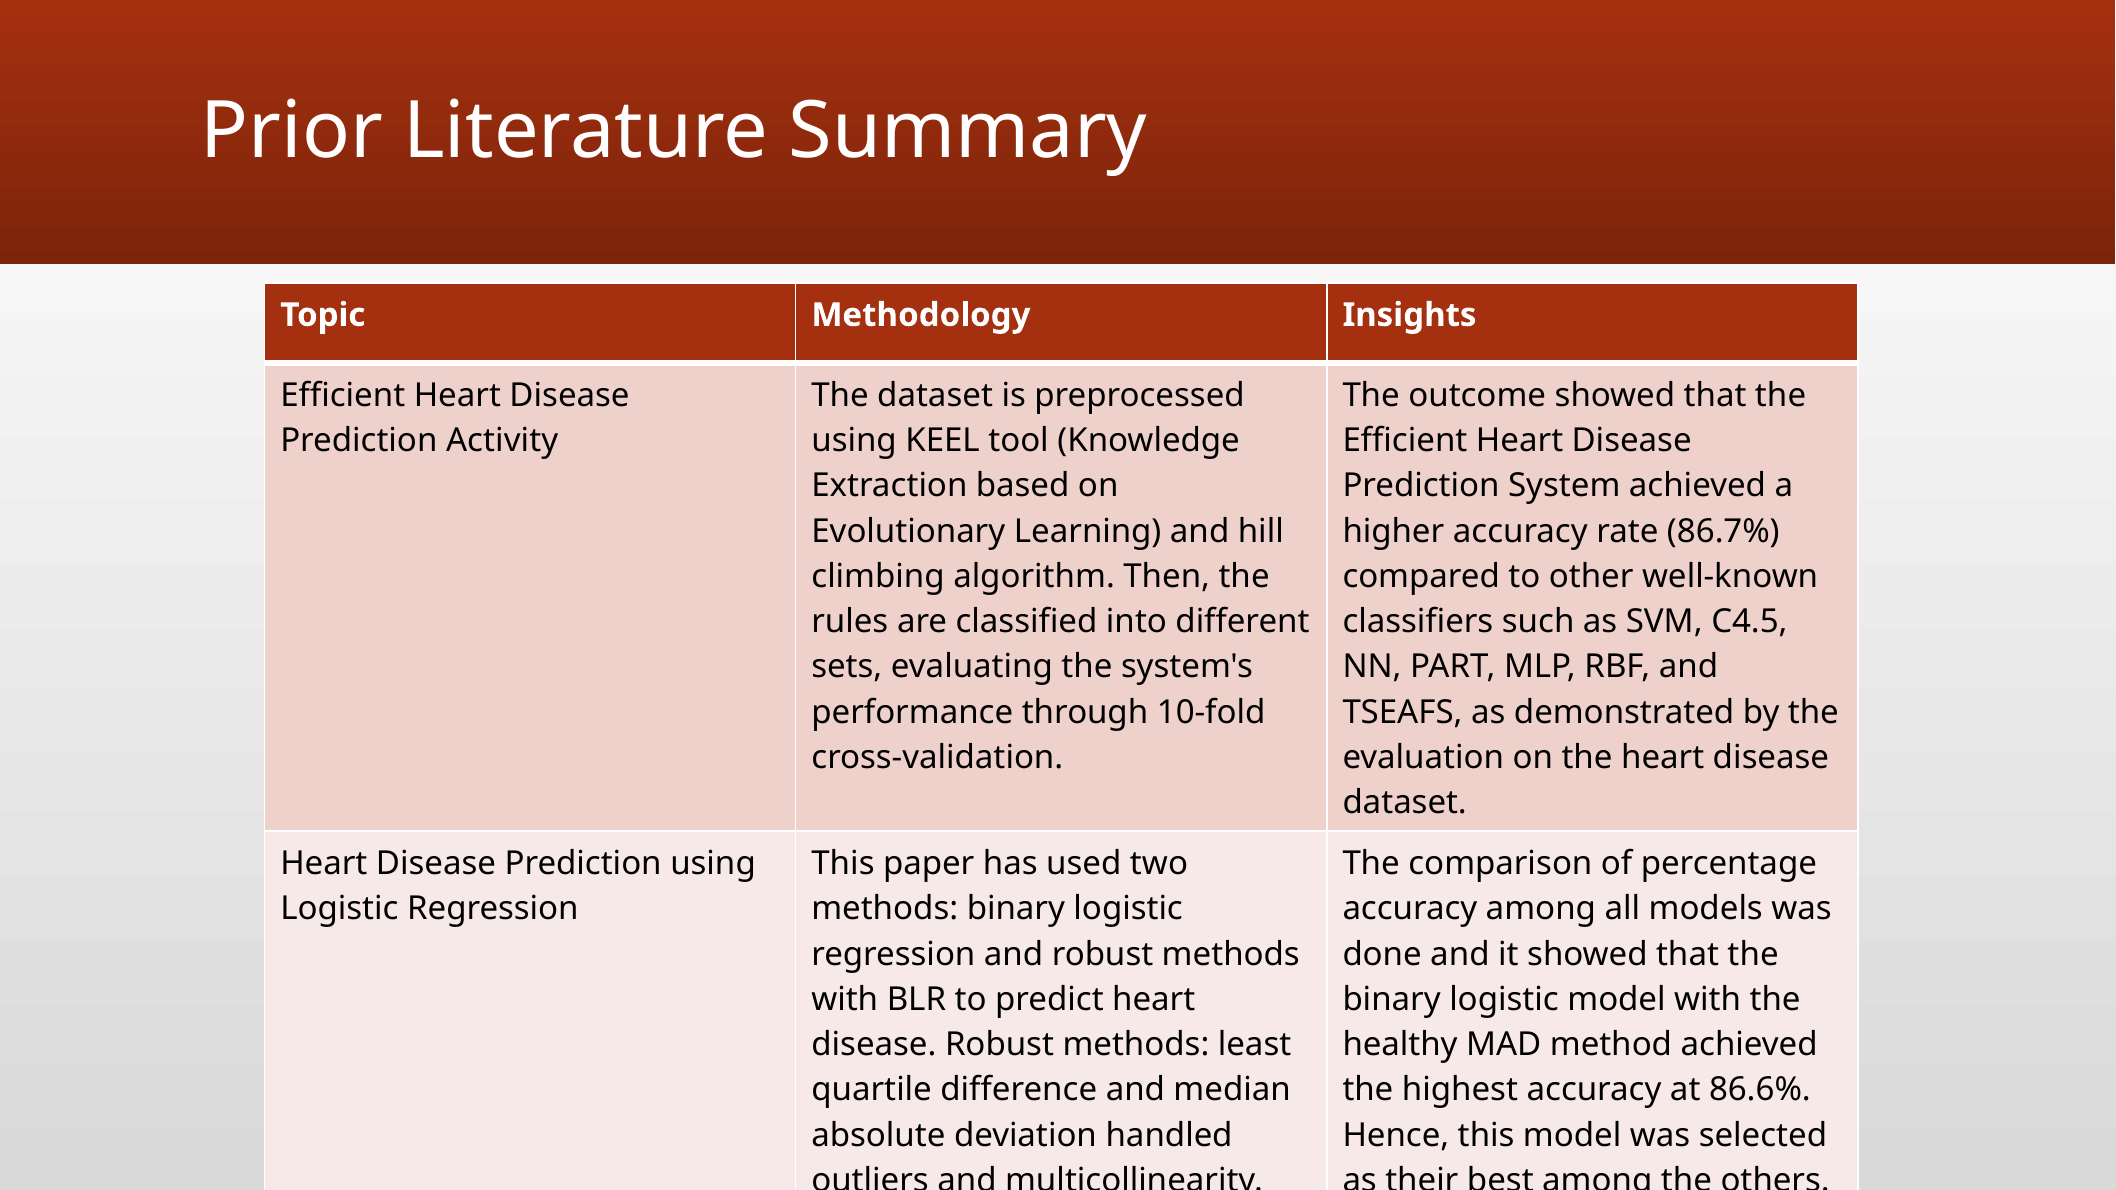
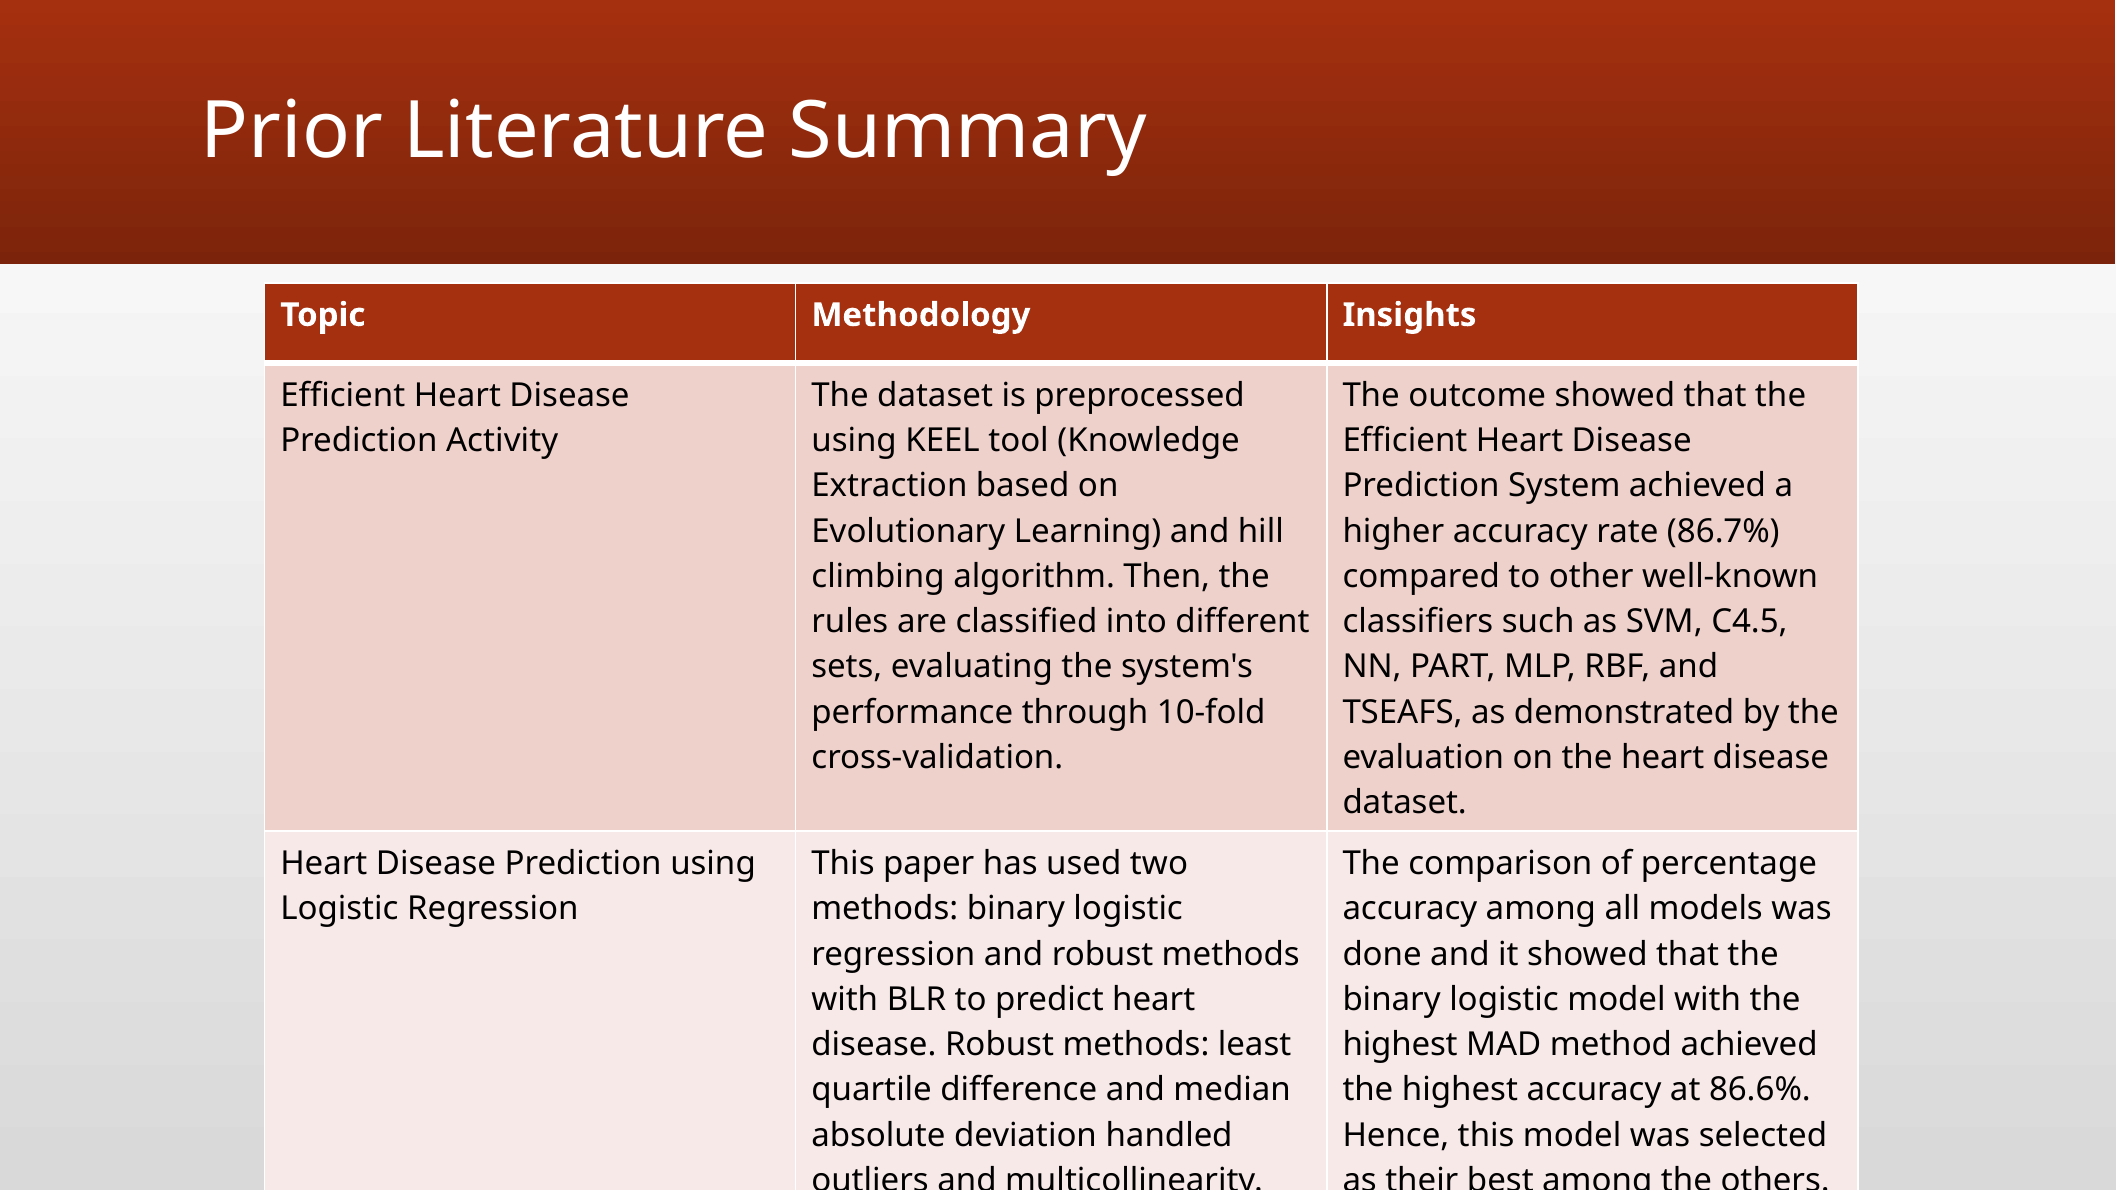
healthy at (1400, 1045): healthy -> highest
